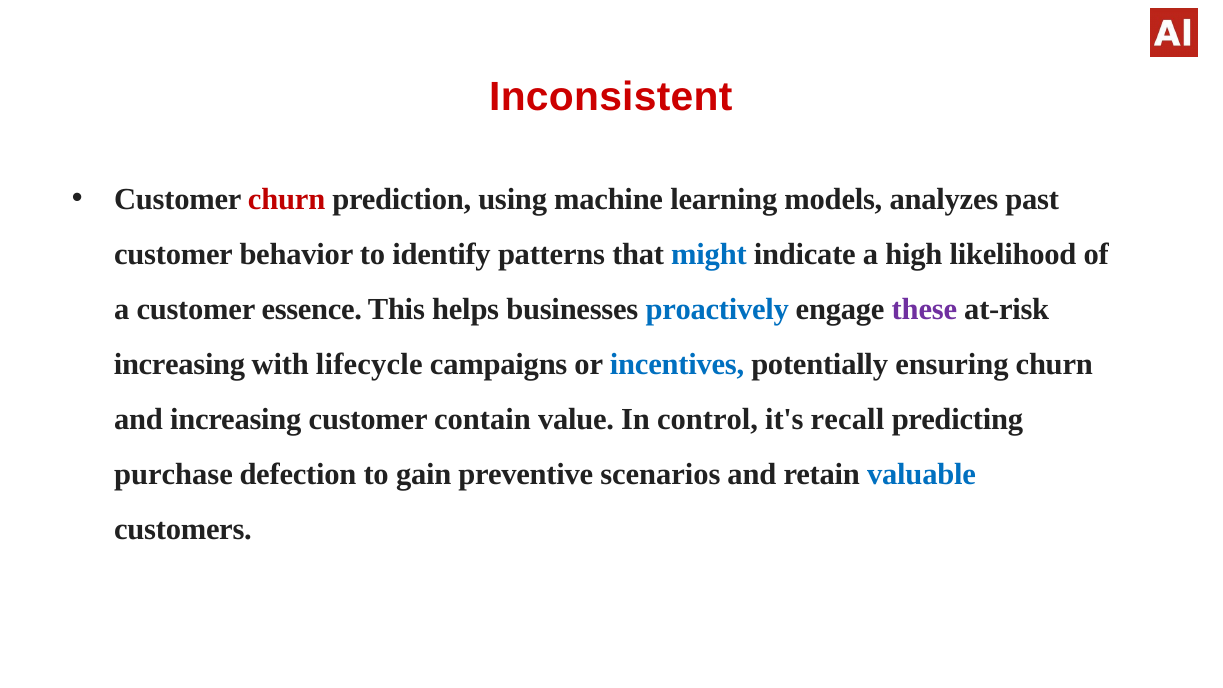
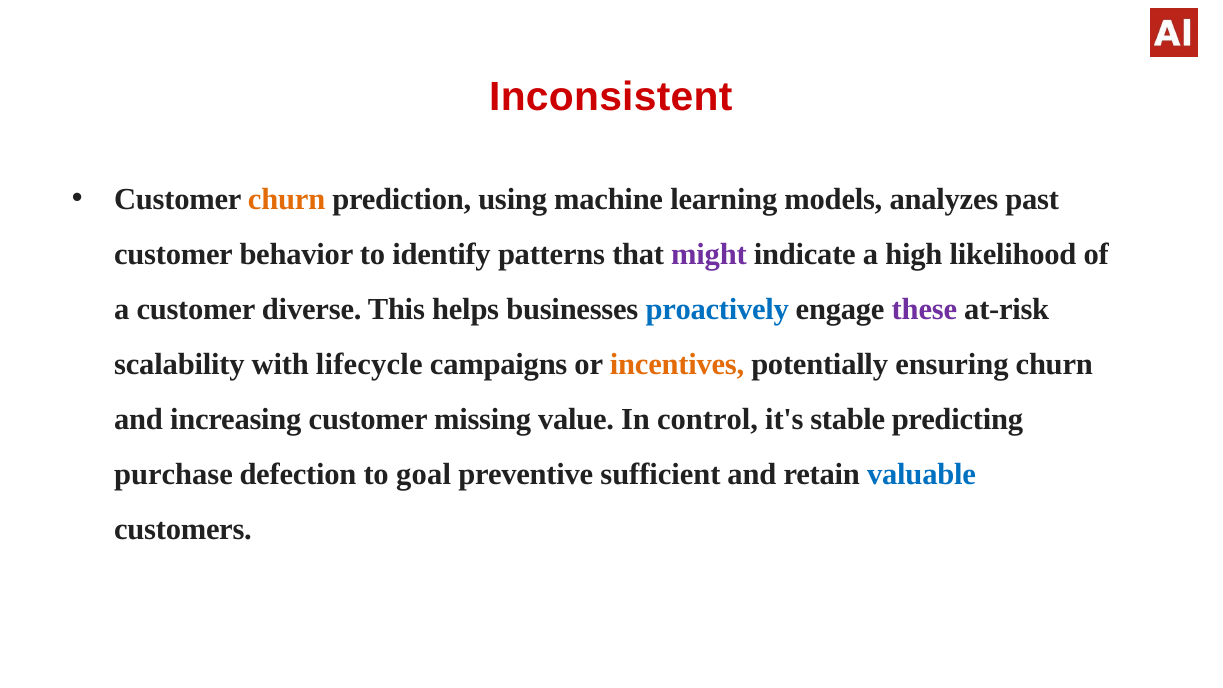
churn at (287, 199) colour: red -> orange
might colour: blue -> purple
essence: essence -> diverse
increasing at (180, 364): increasing -> scalability
incentives colour: blue -> orange
contain: contain -> missing
recall: recall -> stable
gain: gain -> goal
scenarios: scenarios -> sufficient
